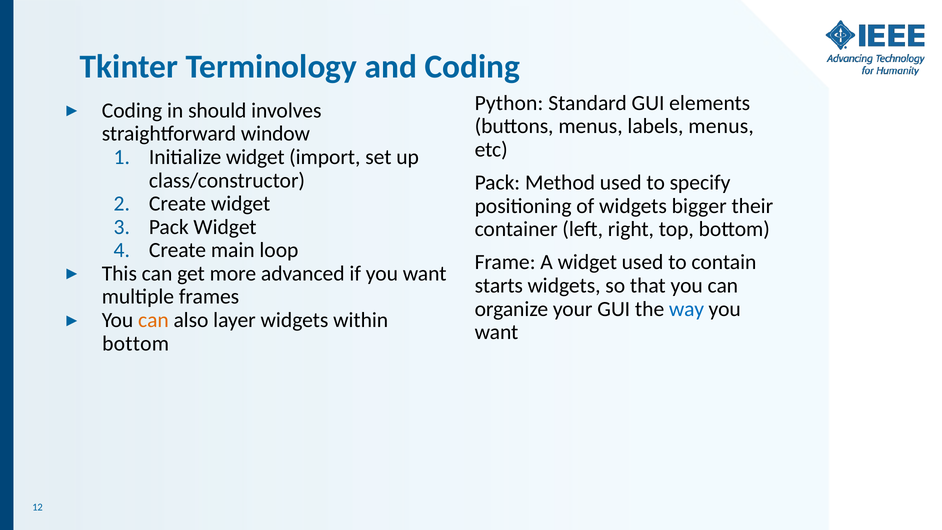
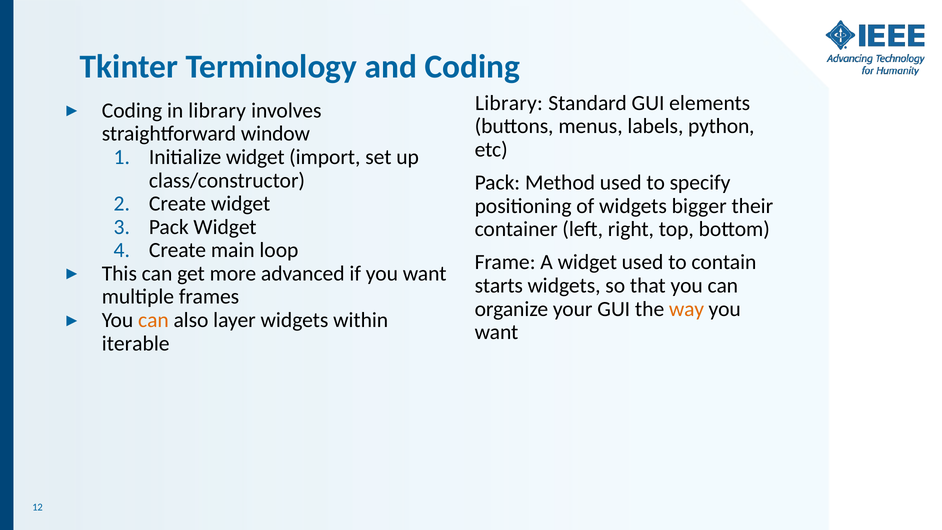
Python at (509, 103): Python -> Library
in should: should -> library
labels menus: menus -> python
way colour: blue -> orange
bottom at (136, 343): bottom -> iterable
